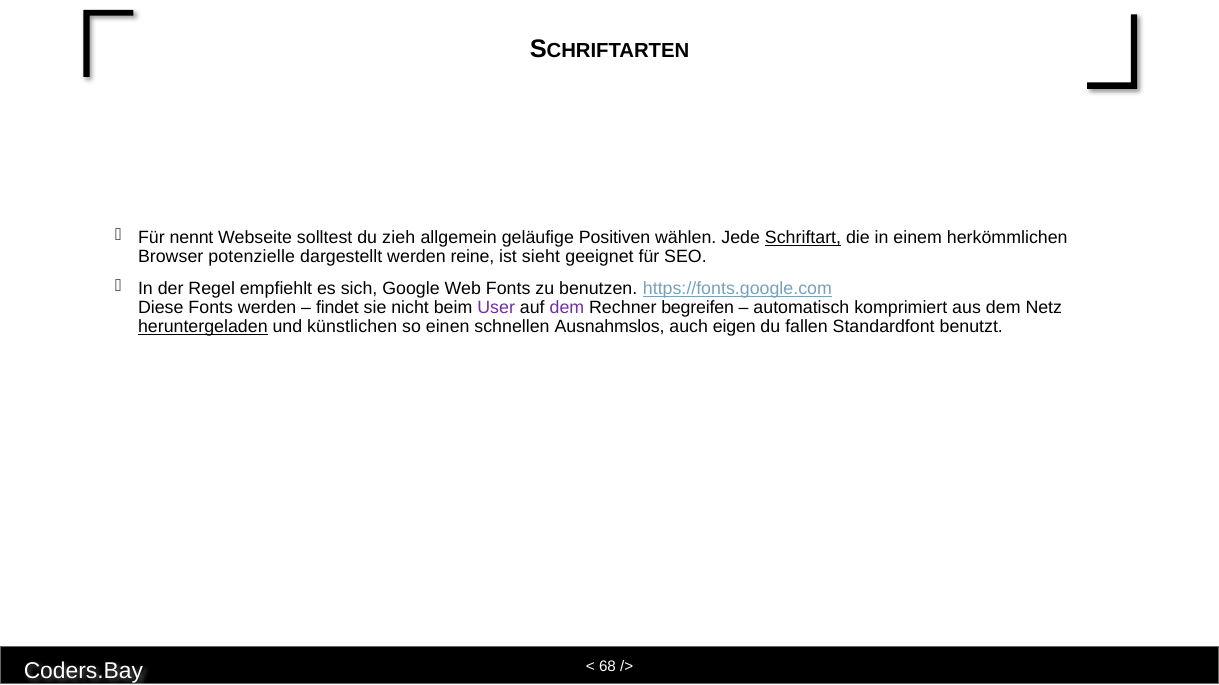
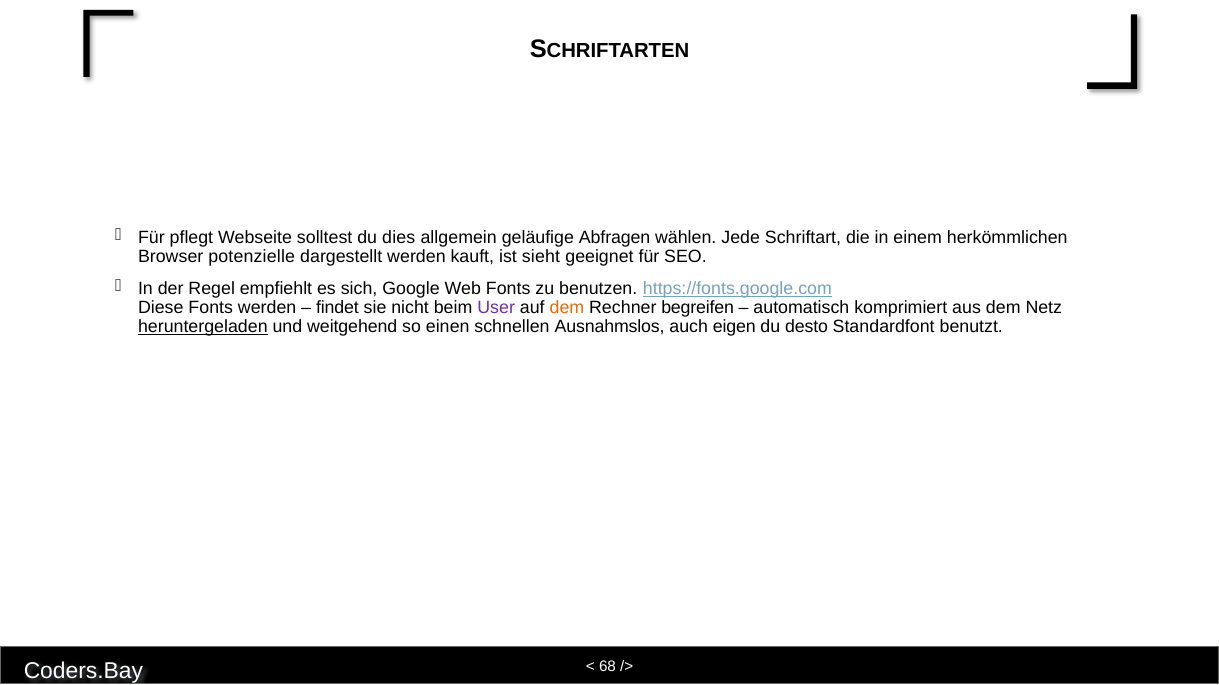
nennt: nennt -> pflegt
zieh: zieh -> dies
Positiven: Positiven -> Abfragen
Schriftart underline: present -> none
reine: reine -> kauft
dem at (567, 308) colour: purple -> orange
künstlichen: künstlichen -> weitgehend
fallen: fallen -> desto
